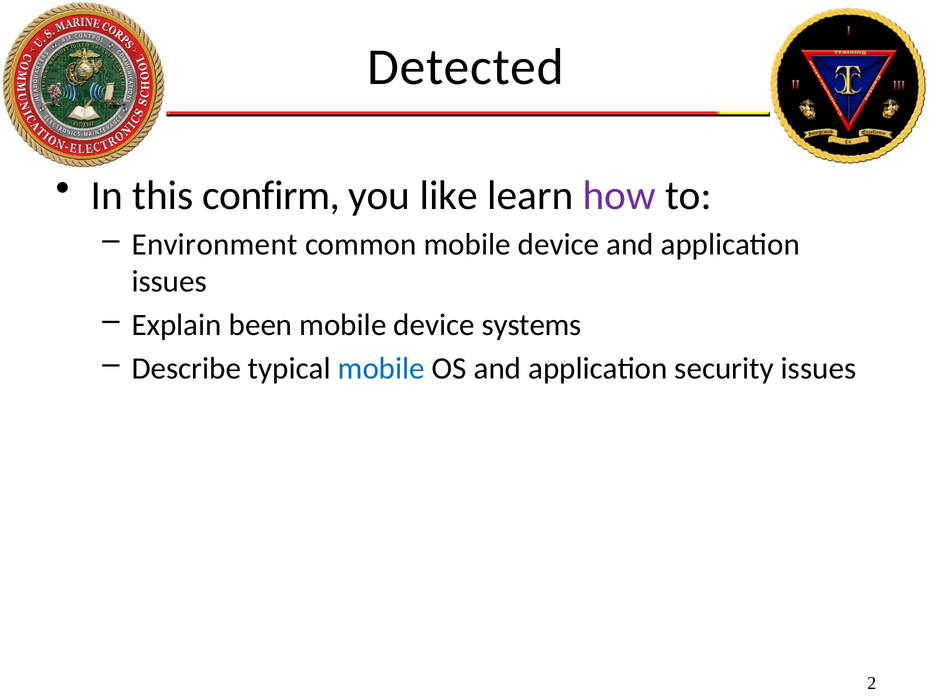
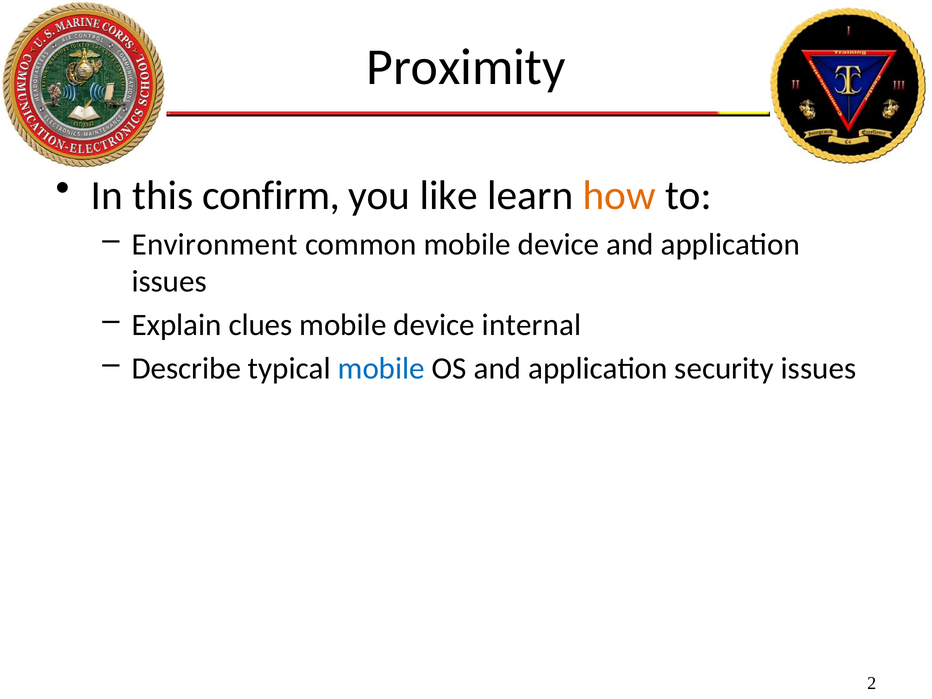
Detected: Detected -> Proximity
how colour: purple -> orange
been: been -> clues
systems: systems -> internal
